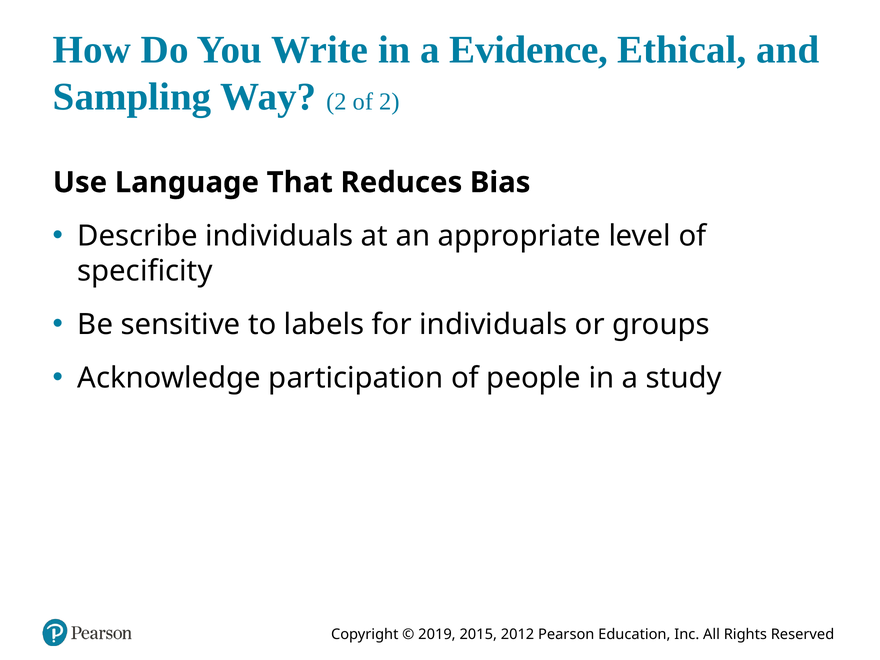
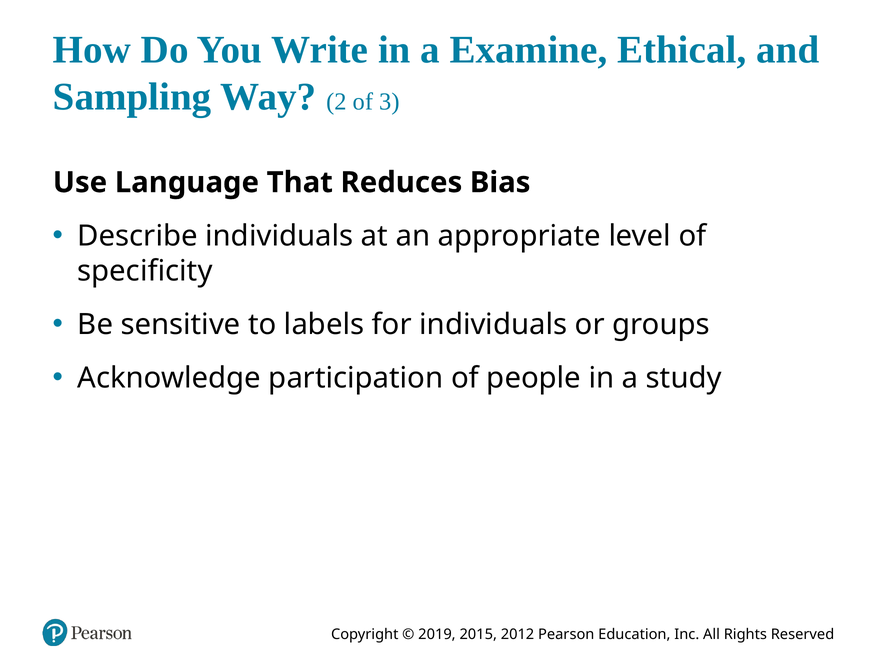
Evidence: Evidence -> Examine
of 2: 2 -> 3
